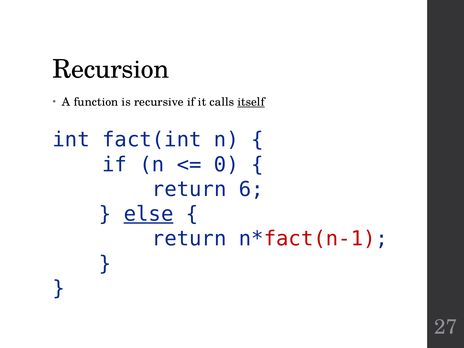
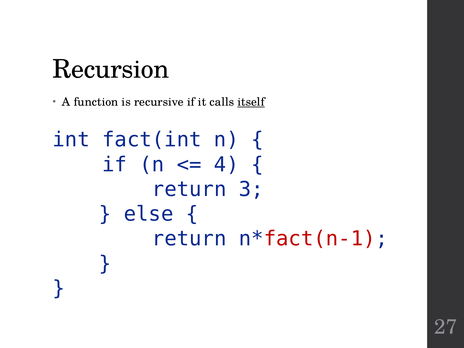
0: 0 -> 4
6: 6 -> 3
else underline: present -> none
